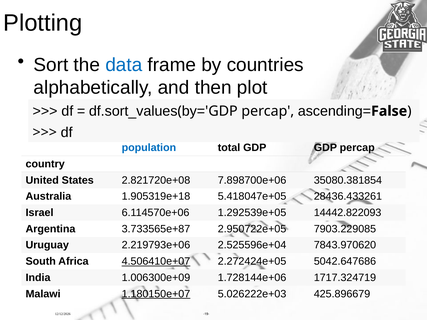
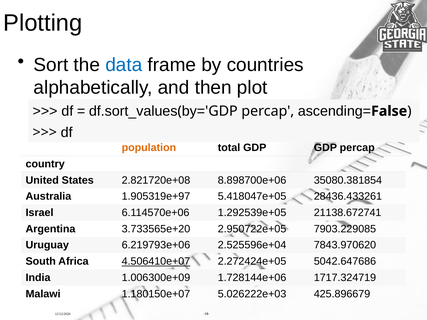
population colour: blue -> orange
7.898700e+06: 7.898700e+06 -> 8.898700e+06
1.905319e+18: 1.905319e+18 -> 1.905319e+97
14442.822093: 14442.822093 -> 21138.672741
3.733565e+87: 3.733565e+87 -> 3.733565e+20
2.219793e+06: 2.219793e+06 -> 6.219793e+06
1.180150e+07 underline: present -> none
